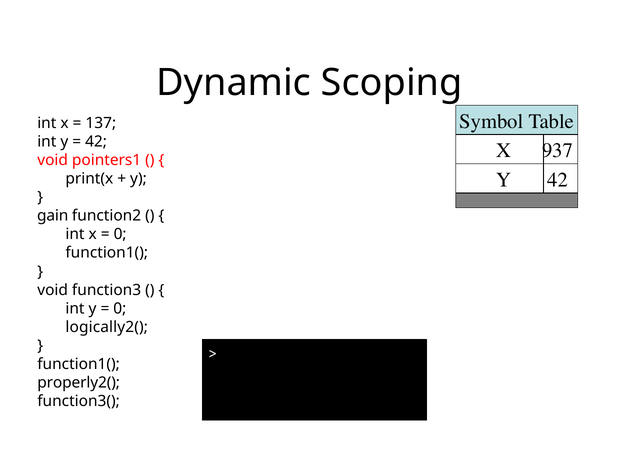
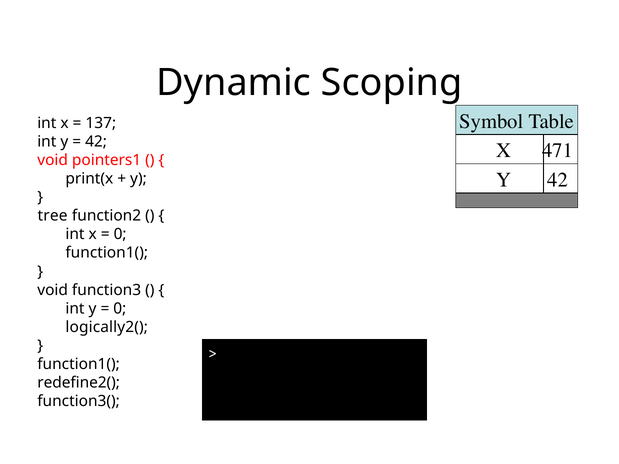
937: 937 -> 471
gain: gain -> tree
properly2(: properly2( -> redefine2(
